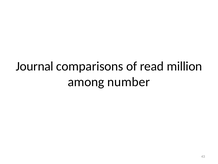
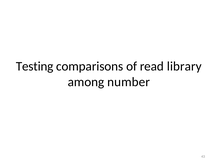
Journal: Journal -> Testing
million: million -> library
